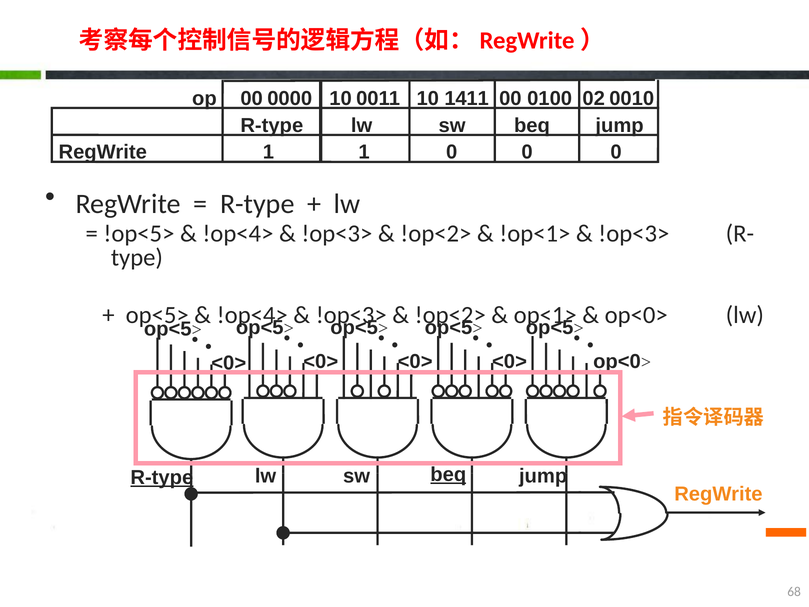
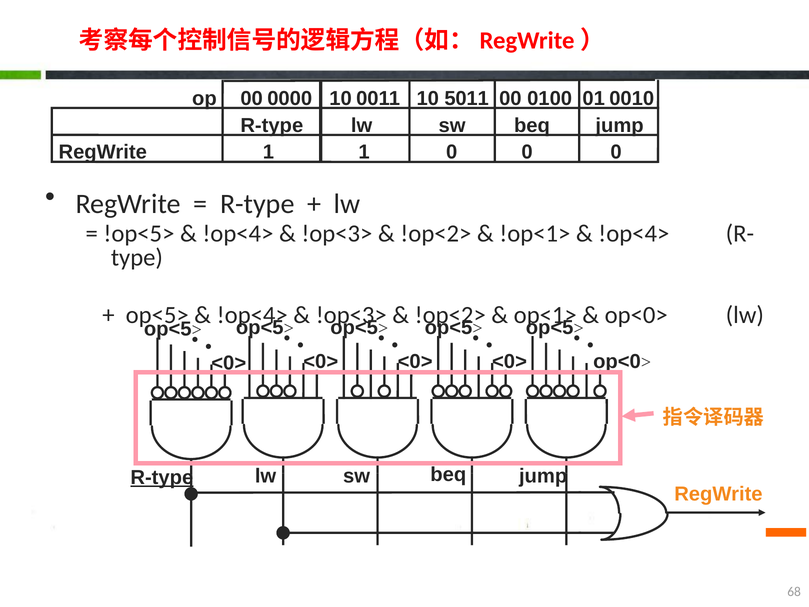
1411: 1411 -> 5011
02: 02 -> 01
!op<3> at (634, 234): !op<3> -> !op<4>
beq at (448, 474) underline: present -> none
